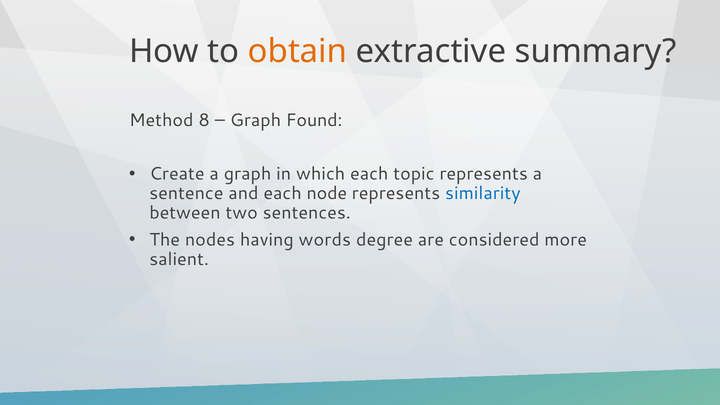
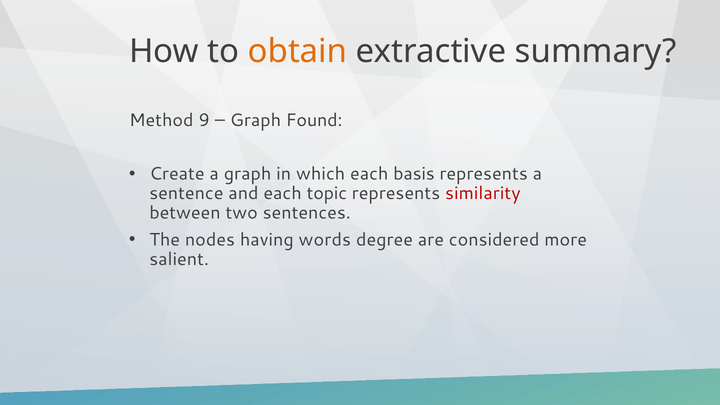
8: 8 -> 9
topic: topic -> basis
node: node -> topic
similarity colour: blue -> red
